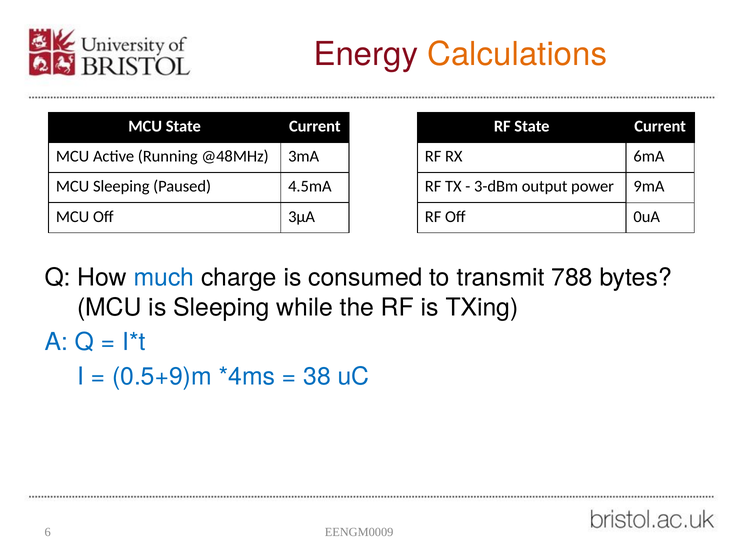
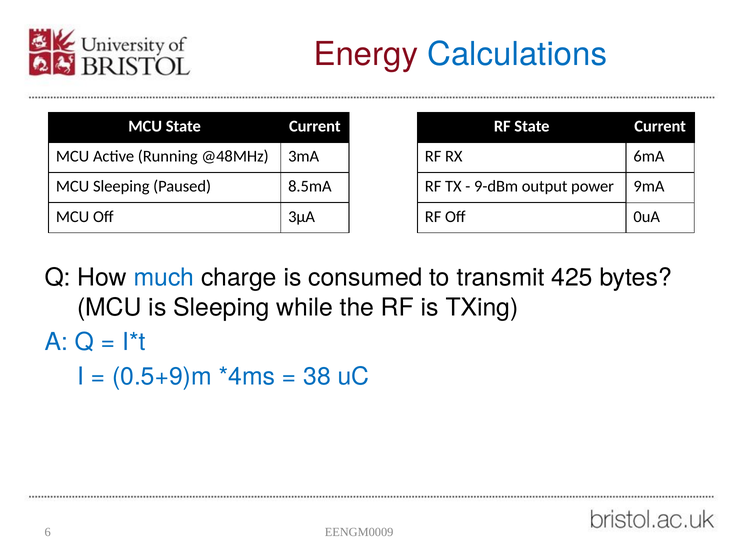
Calculations colour: orange -> blue
4.5mA: 4.5mA -> 8.5mA
3-dBm: 3-dBm -> 9-dBm
788: 788 -> 425
